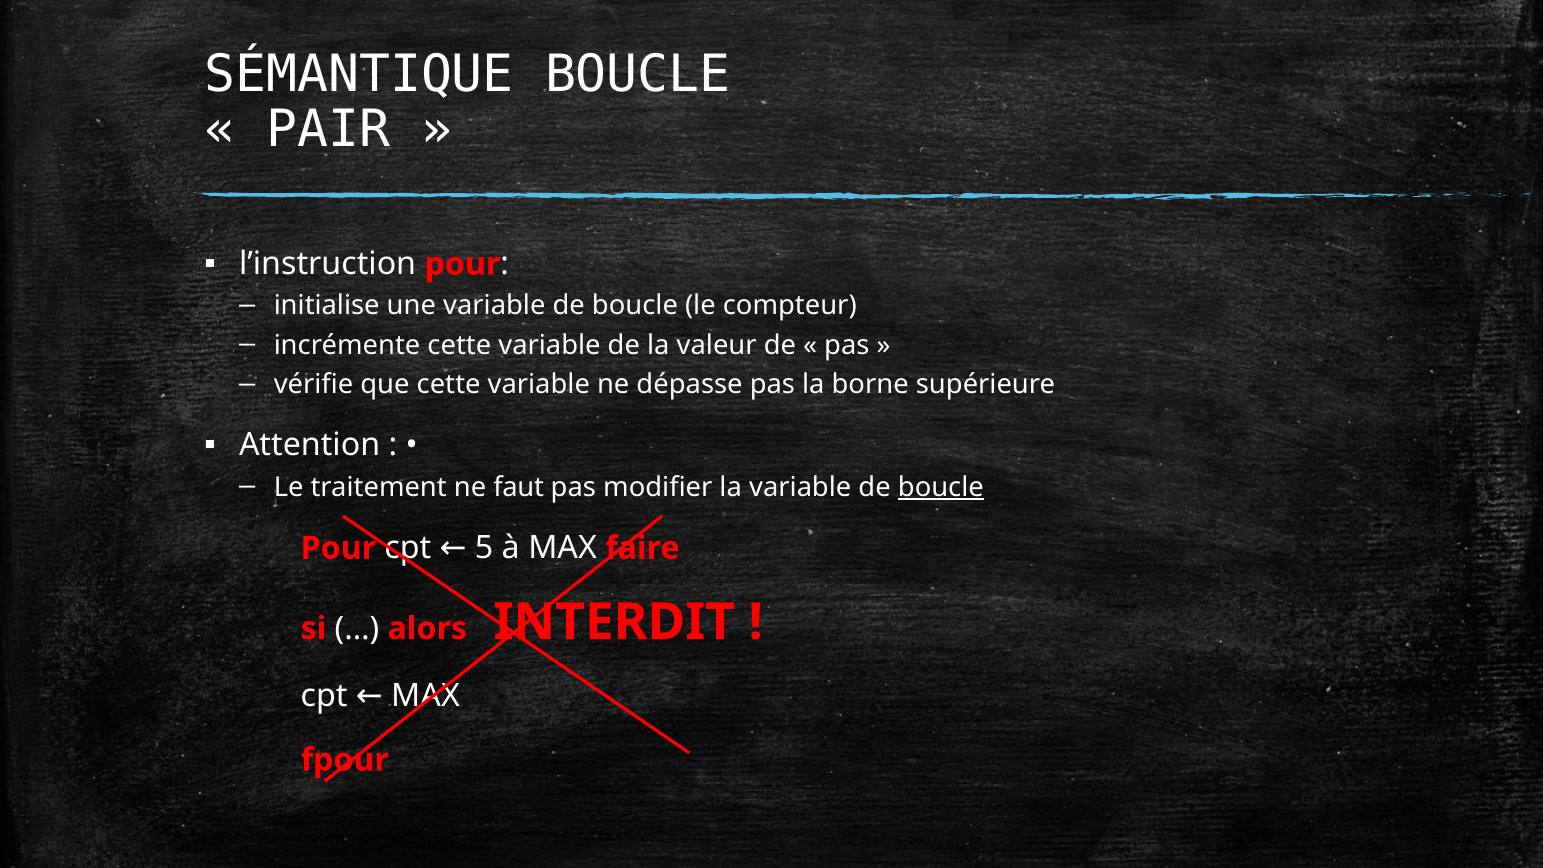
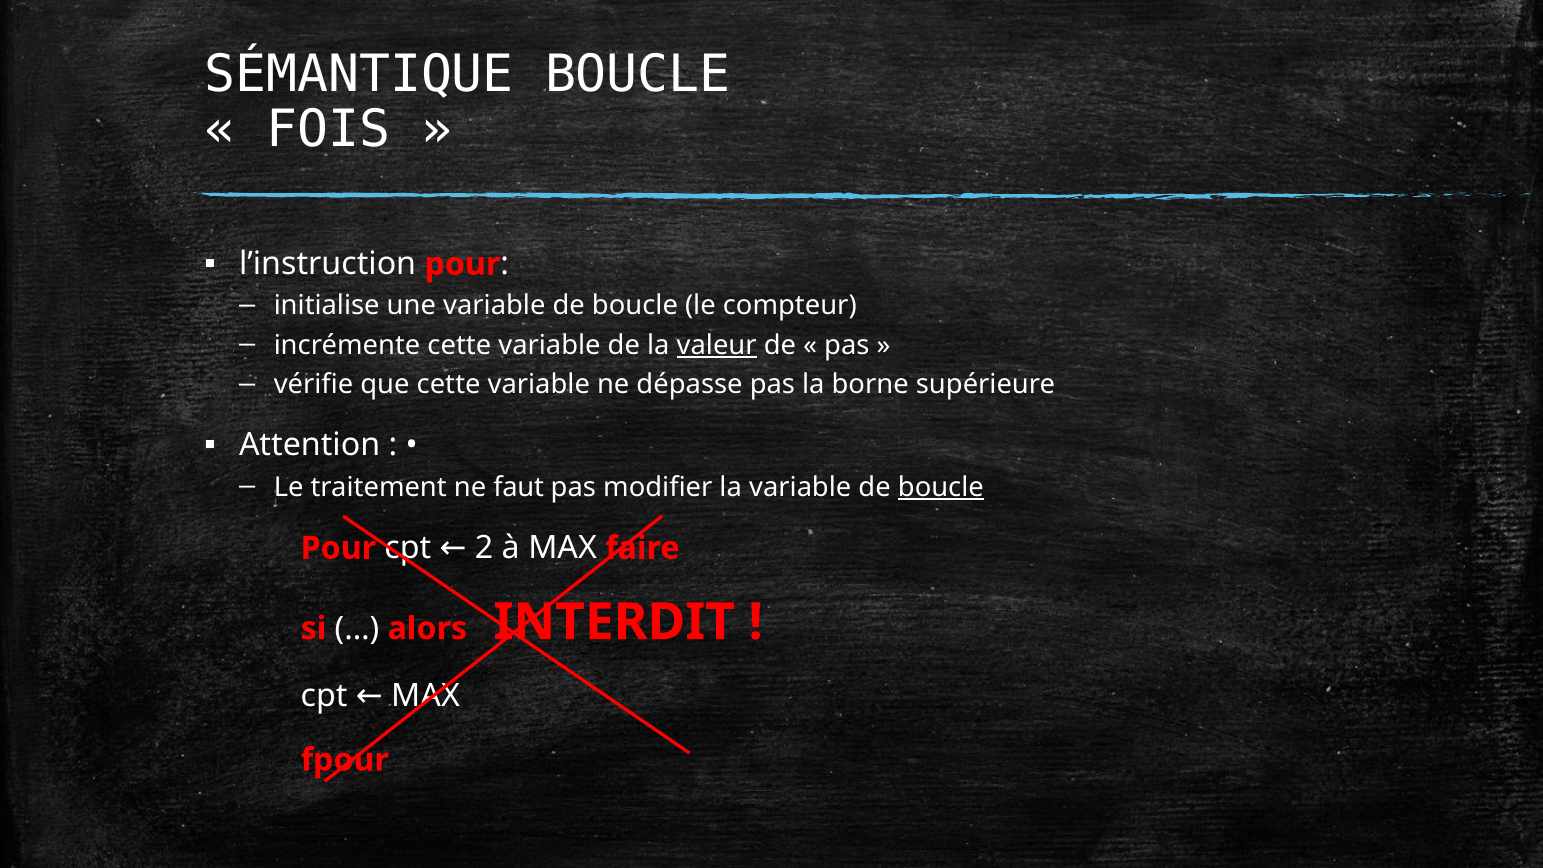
PAIR: PAIR -> FOIS
valeur underline: none -> present
5: 5 -> 2
